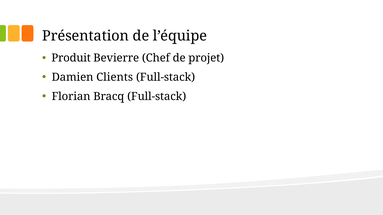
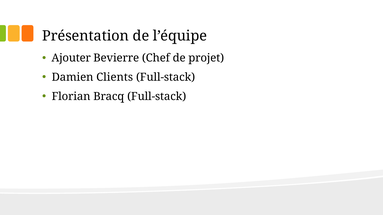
Produit: Produit -> Ajouter
